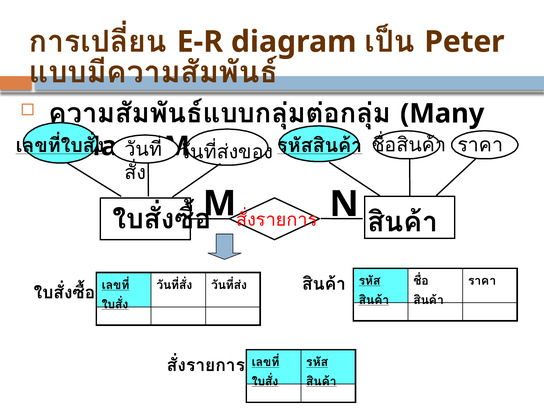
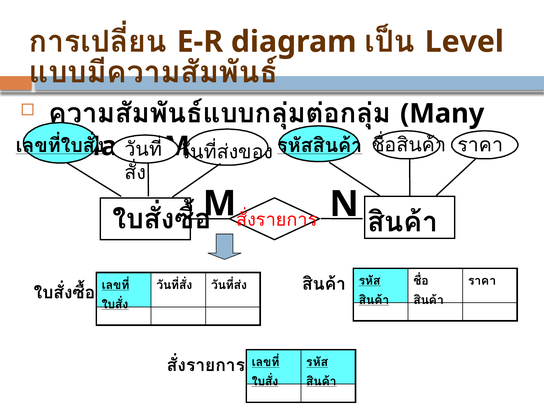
Peter: Peter -> Level
